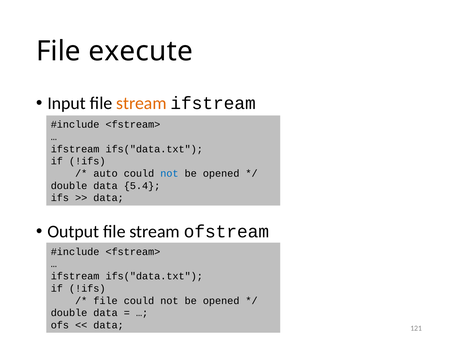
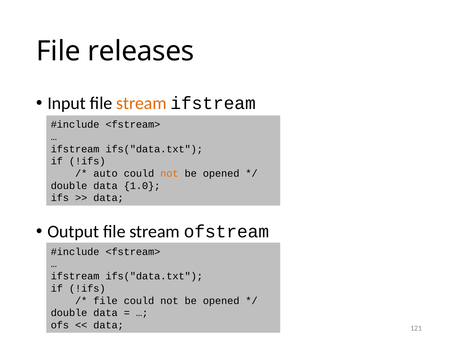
execute: execute -> releases
not at (169, 173) colour: blue -> orange
5.4: 5.4 -> 1.0
